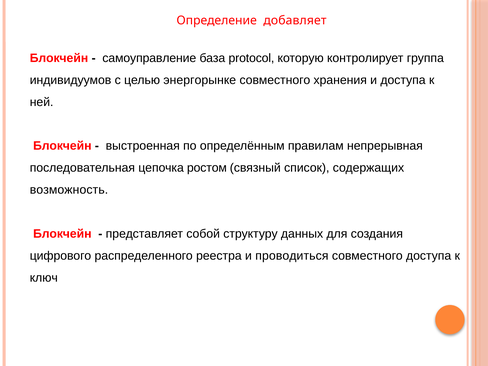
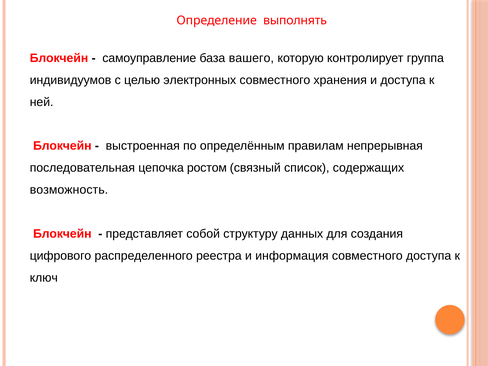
добавляет: добавляет -> выполнять
protocol: protocol -> вашего
энергорынке: энергорынке -> электронных
проводиться: проводиться -> информация
